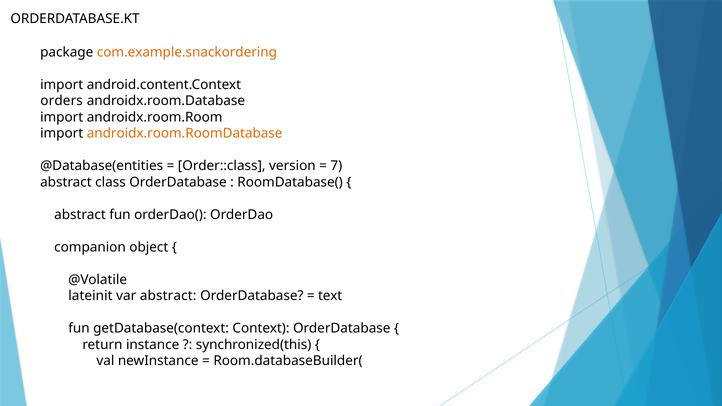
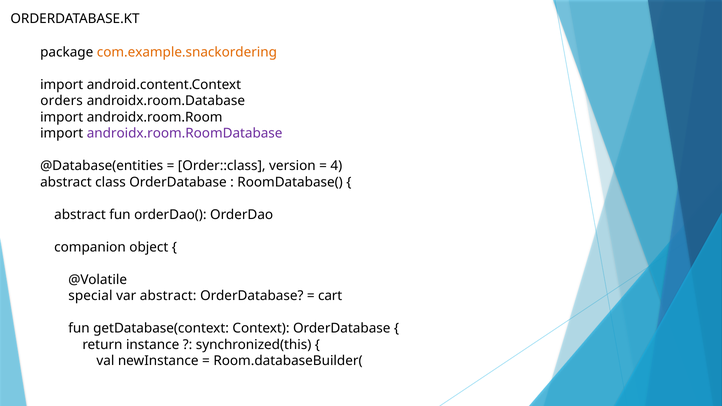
androidx.room.RoomDatabase colour: orange -> purple
7: 7 -> 4
lateinit: lateinit -> special
text: text -> cart
